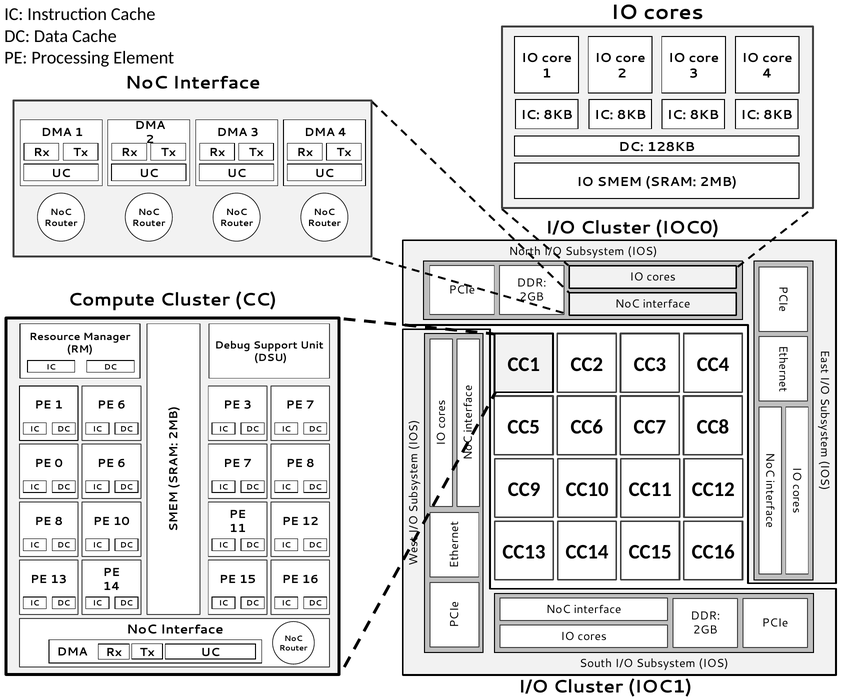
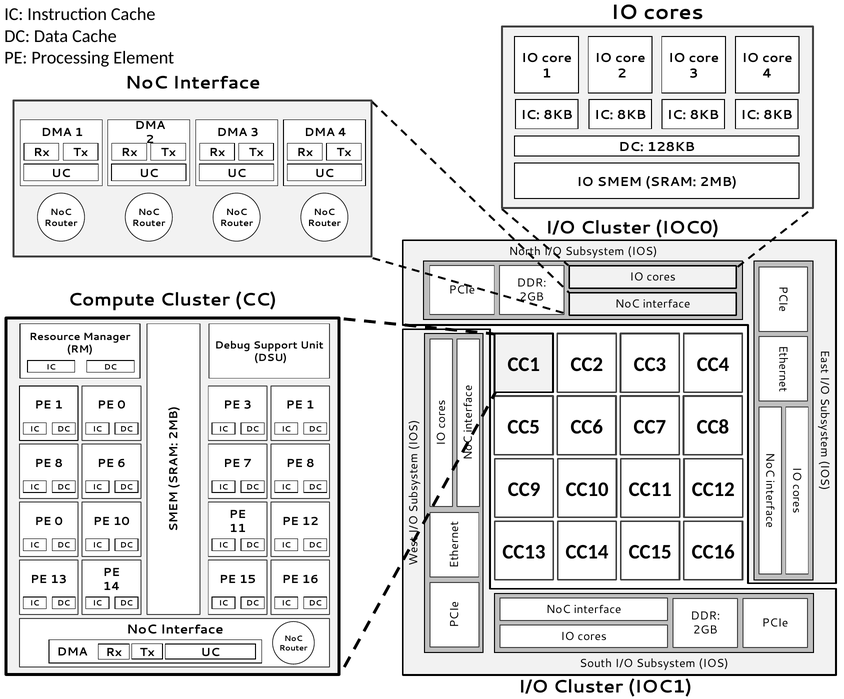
6 at (121, 405): 6 -> 0
7 at (310, 405): 7 -> 1
0 at (59, 463): 0 -> 8
8 at (59, 521): 8 -> 0
